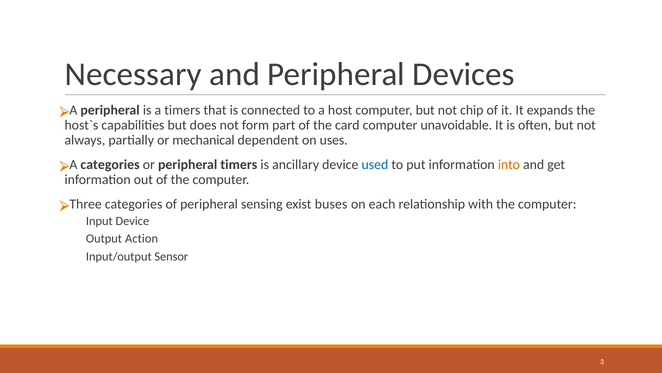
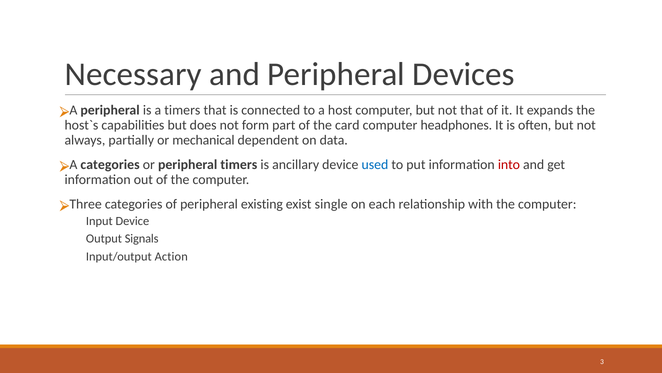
not chip: chip -> that
unavoidable: unavoidable -> headphones
uses: uses -> data
into colour: orange -> red
sensing: sensing -> existing
buses: buses -> single
Action: Action -> Signals
Sensor: Sensor -> Action
